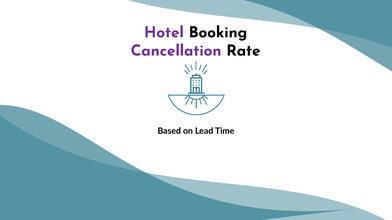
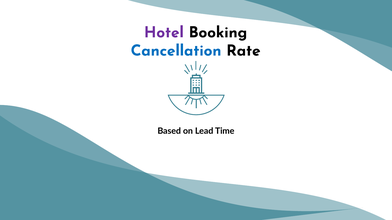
Cancellation colour: purple -> blue
